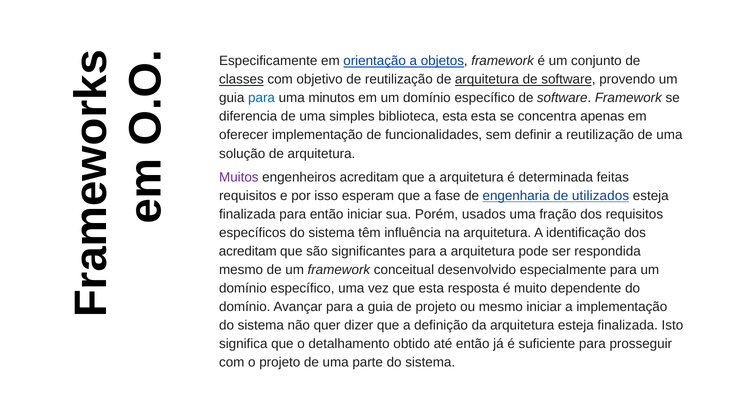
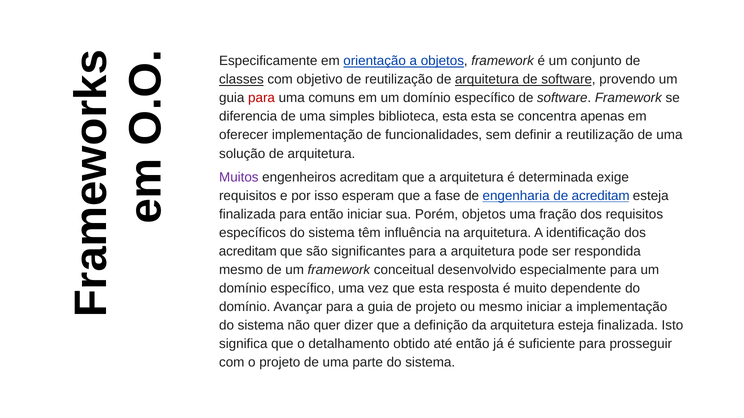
para at (262, 98) colour: blue -> red
minutos: minutos -> comuns
feitas: feitas -> exige
de utilizados: utilizados -> acreditam
Porém usados: usados -> objetos
